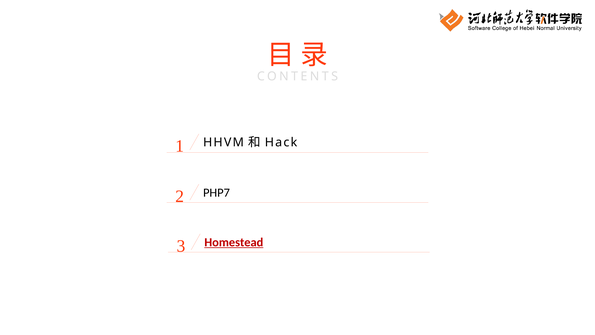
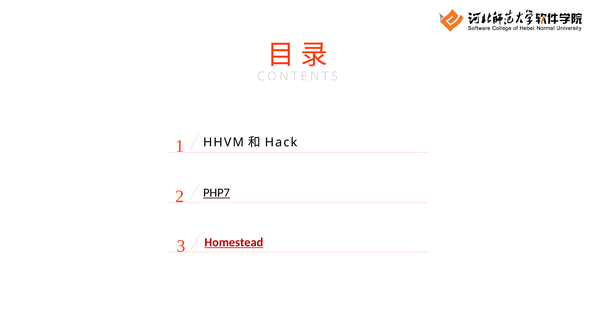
PHP7 underline: none -> present
